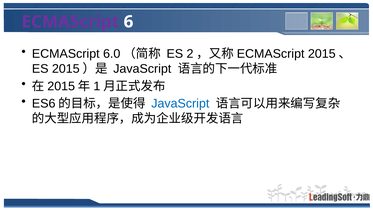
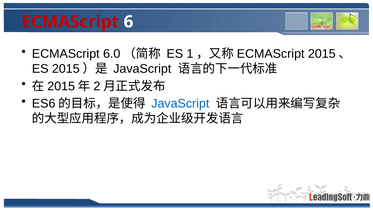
ECMAScript at (70, 22) colour: purple -> red
2: 2 -> 1
1: 1 -> 2
